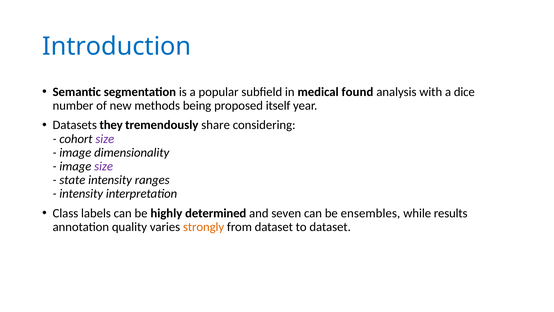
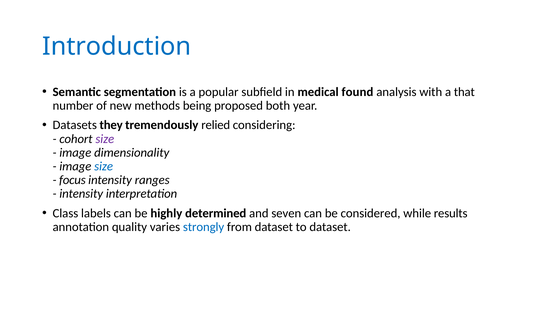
dice: dice -> that
itself: itself -> both
share: share -> relied
size at (104, 166) colour: purple -> blue
state: state -> focus
ensembles: ensembles -> considered
strongly colour: orange -> blue
